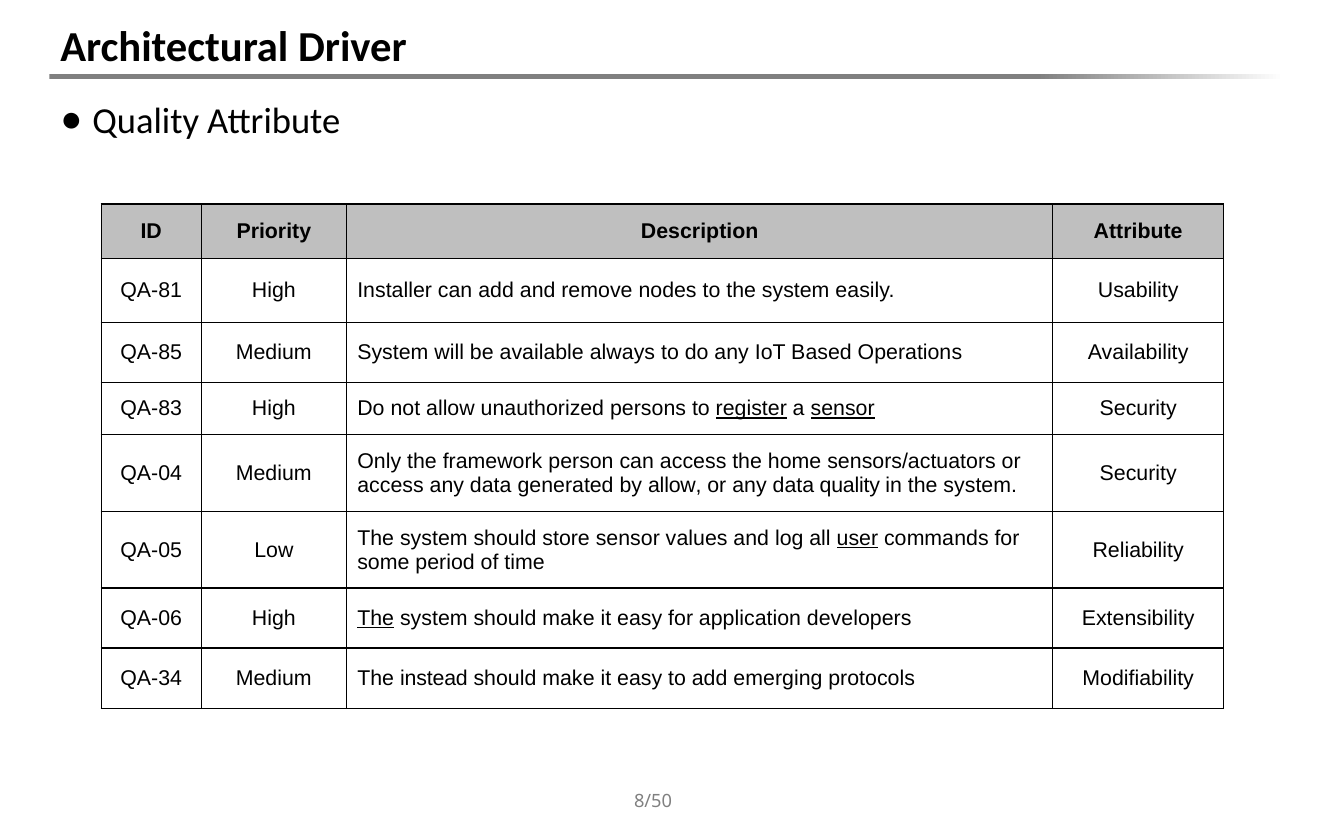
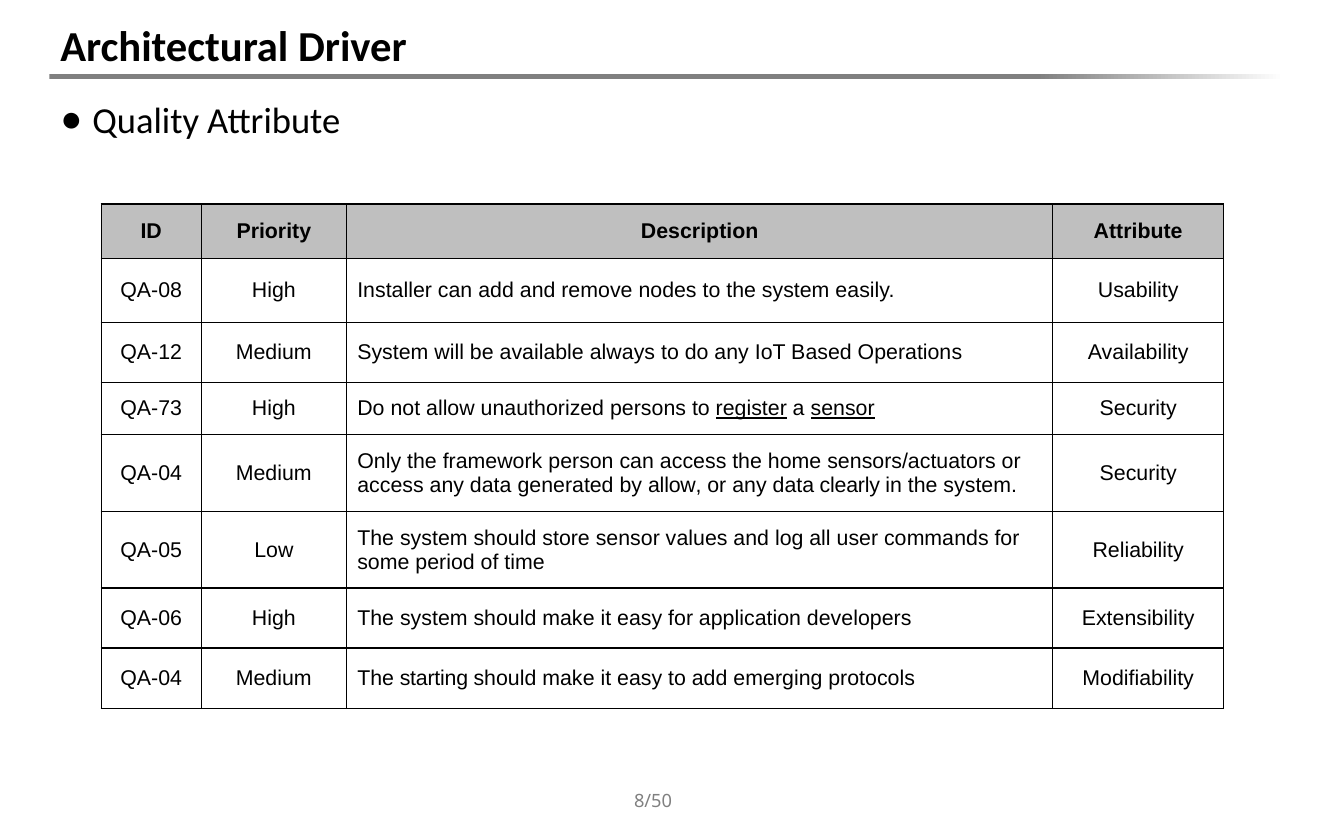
QA-81: QA-81 -> QA-08
QA-85: QA-85 -> QA-12
QA-83: QA-83 -> QA-73
data quality: quality -> clearly
user underline: present -> none
The at (376, 618) underline: present -> none
QA-34 at (151, 678): QA-34 -> QA-04
instead: instead -> starting
